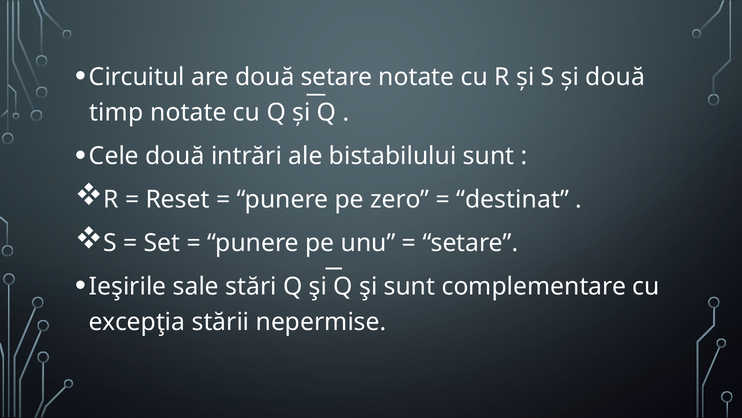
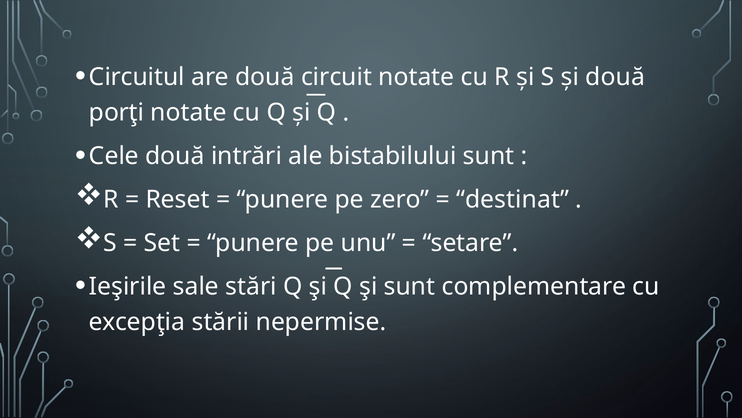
două setare: setare -> circuit
timp: timp -> porţi
